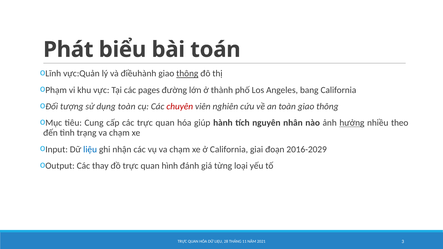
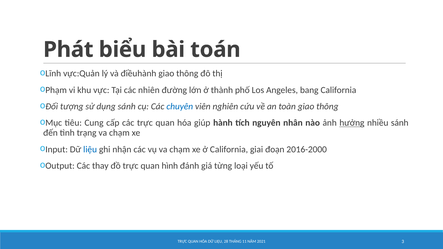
thông at (187, 74) underline: present -> none
pages: pages -> nhiên
dụng toàn: toàn -> sánh
chuyên colour: red -> blue
nhiều theo: theo -> sánh
2016-2029: 2016-2029 -> 2016-2000
